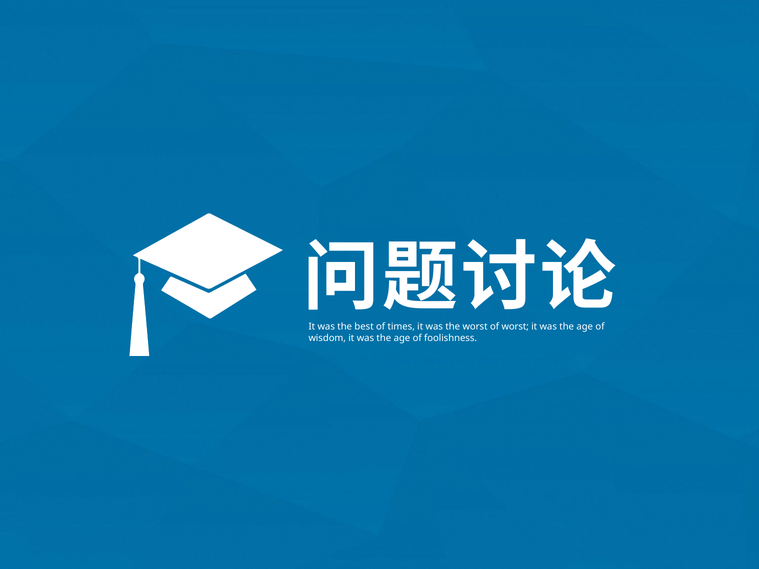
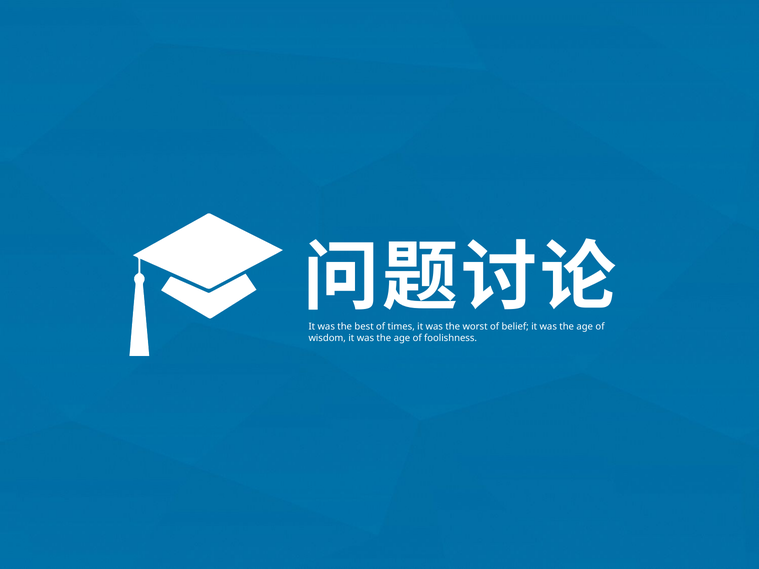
of worst: worst -> belief
